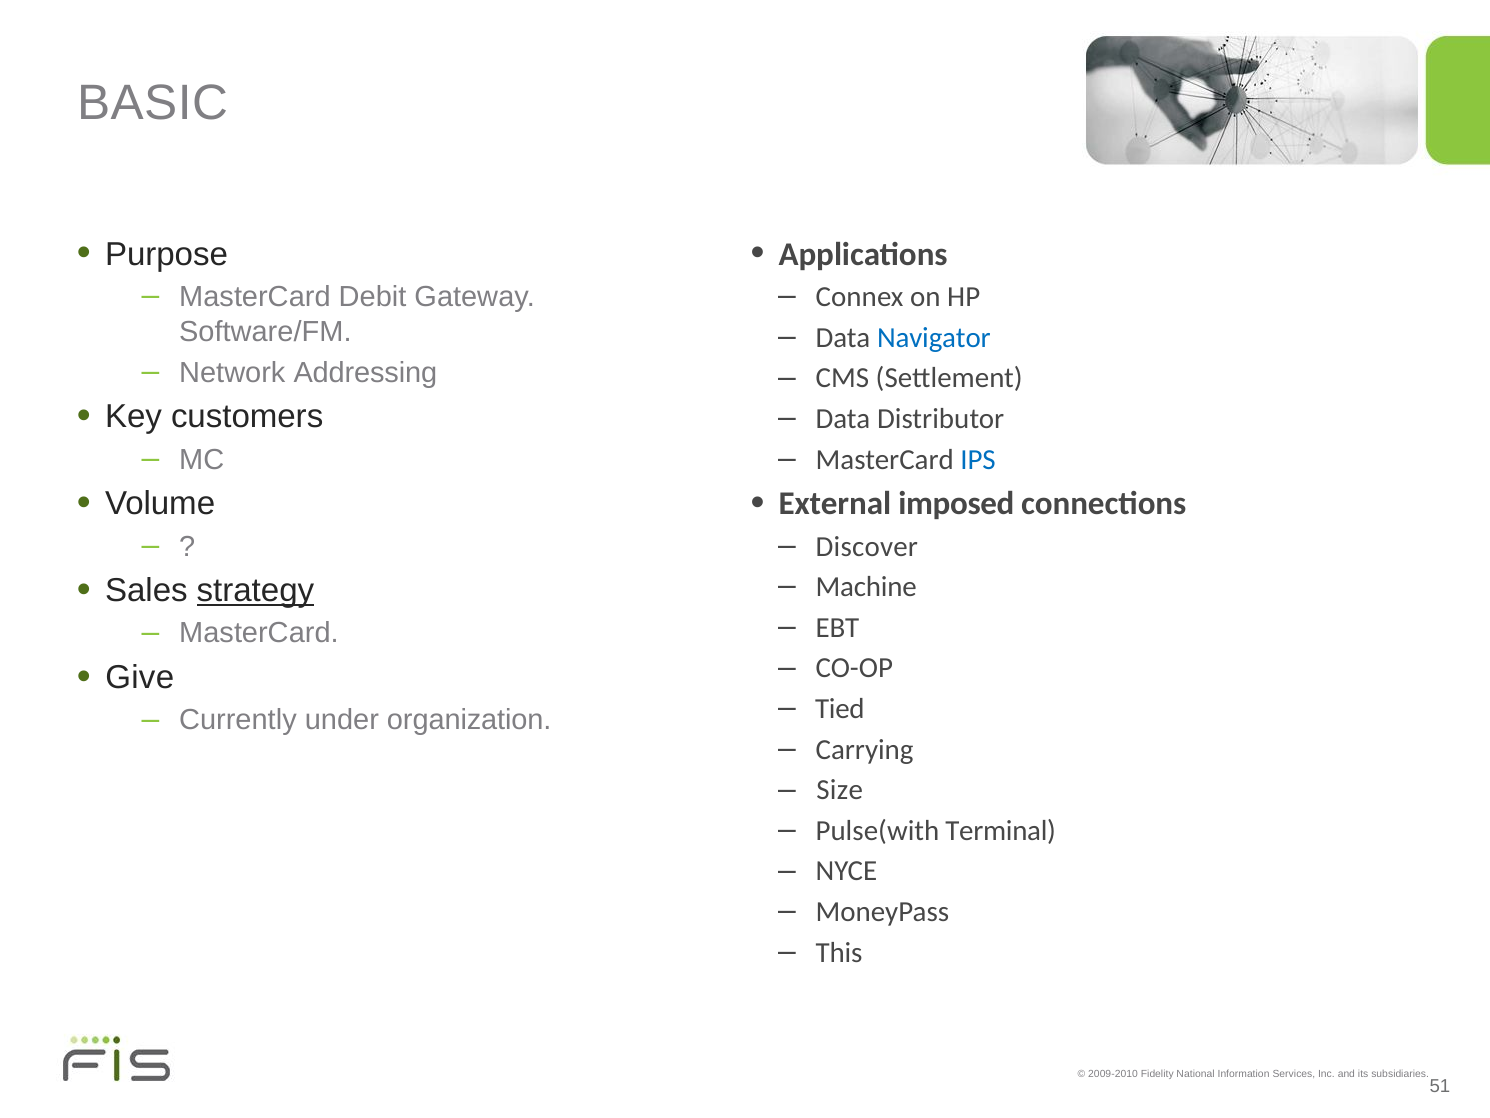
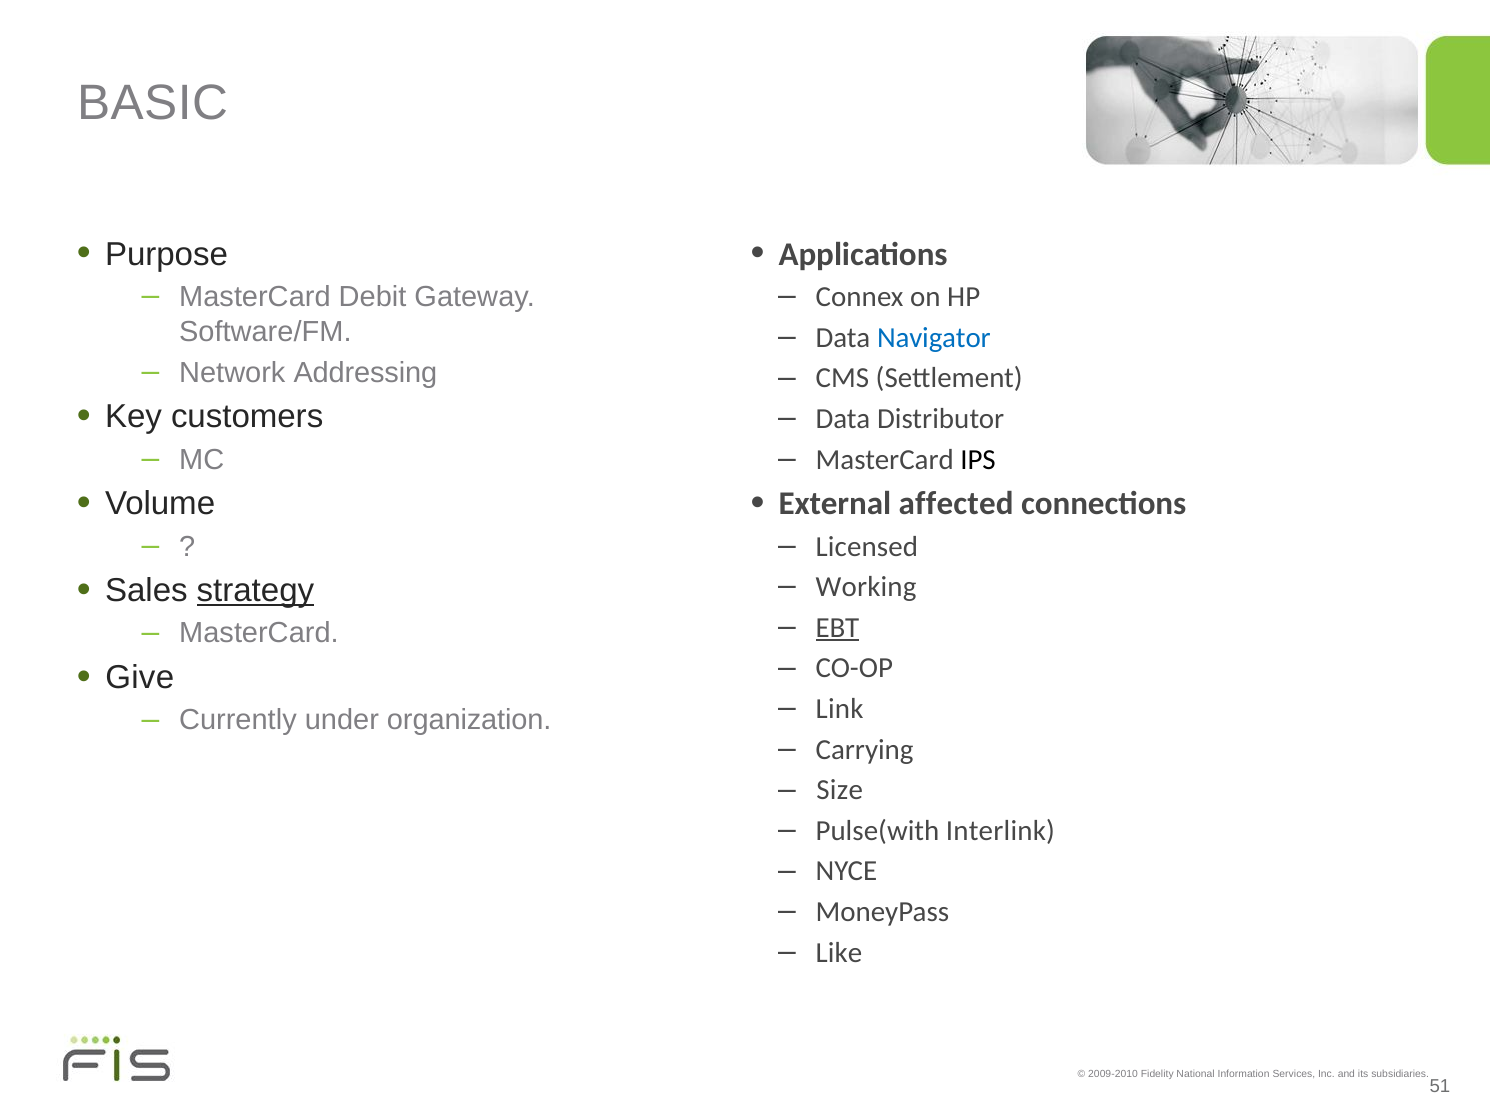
IPS colour: blue -> black
imposed: imposed -> affected
Discover: Discover -> Licensed
Machine: Machine -> Working
EBT underline: none -> present
Tied: Tied -> Link
Terminal: Terminal -> Interlink
This: This -> Like
